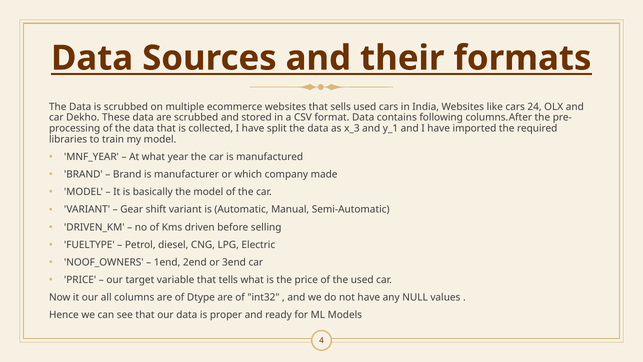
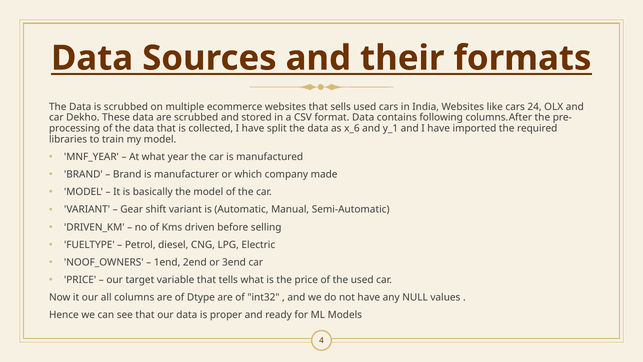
x_3: x_3 -> x_6
